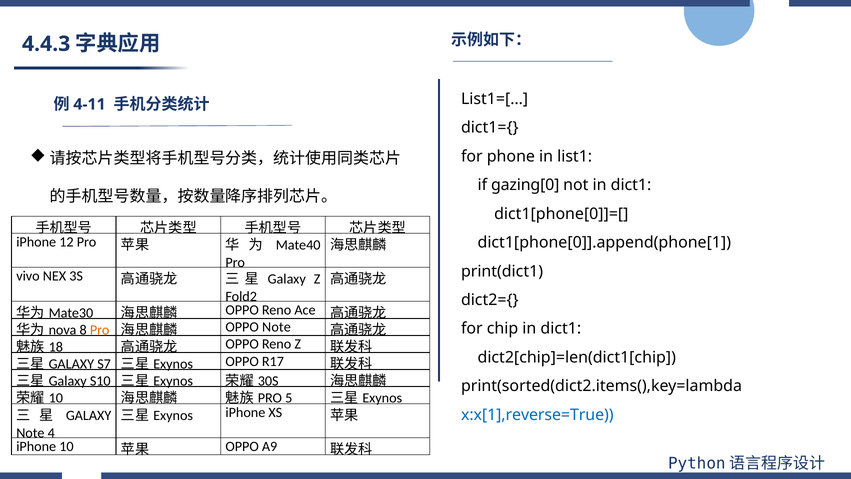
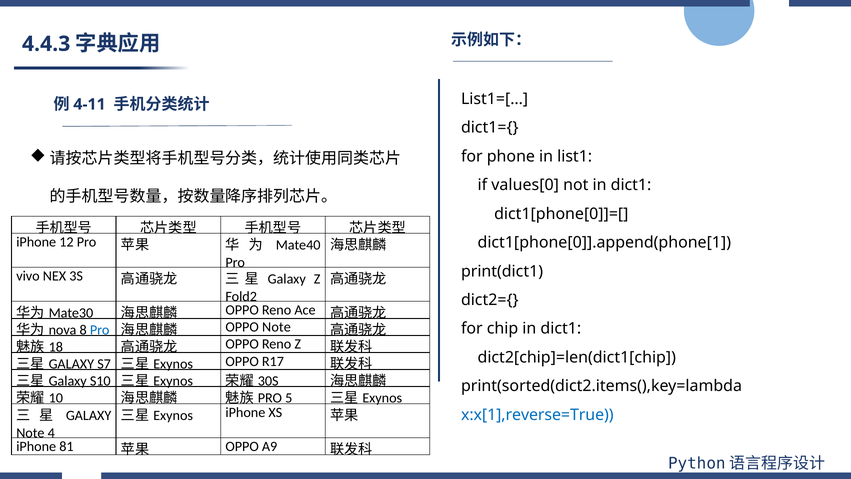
gazing[0: gazing[0 -> values[0
Pro at (100, 330) colour: orange -> blue
iPhone 10: 10 -> 81
